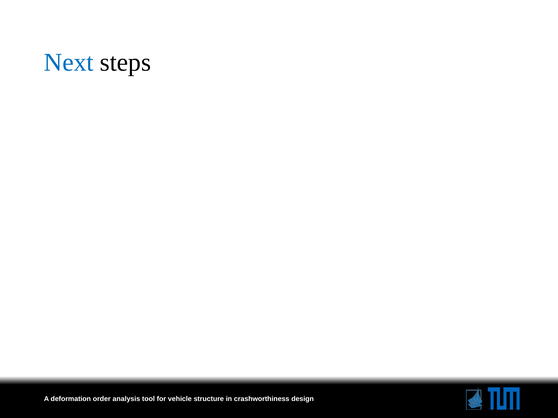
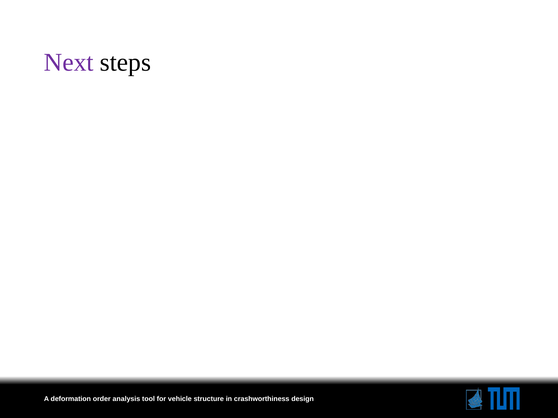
Next colour: blue -> purple
